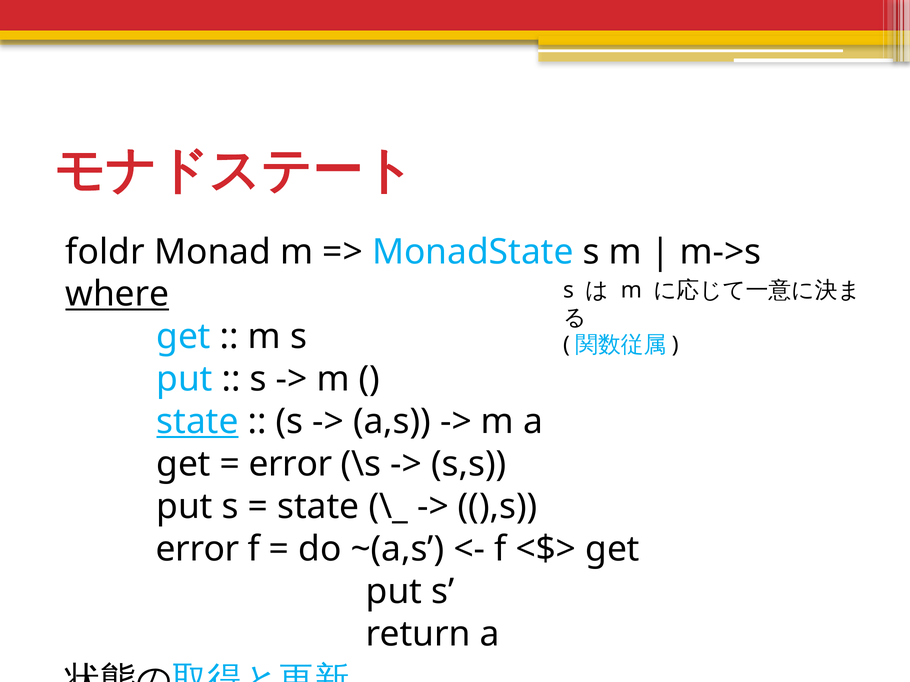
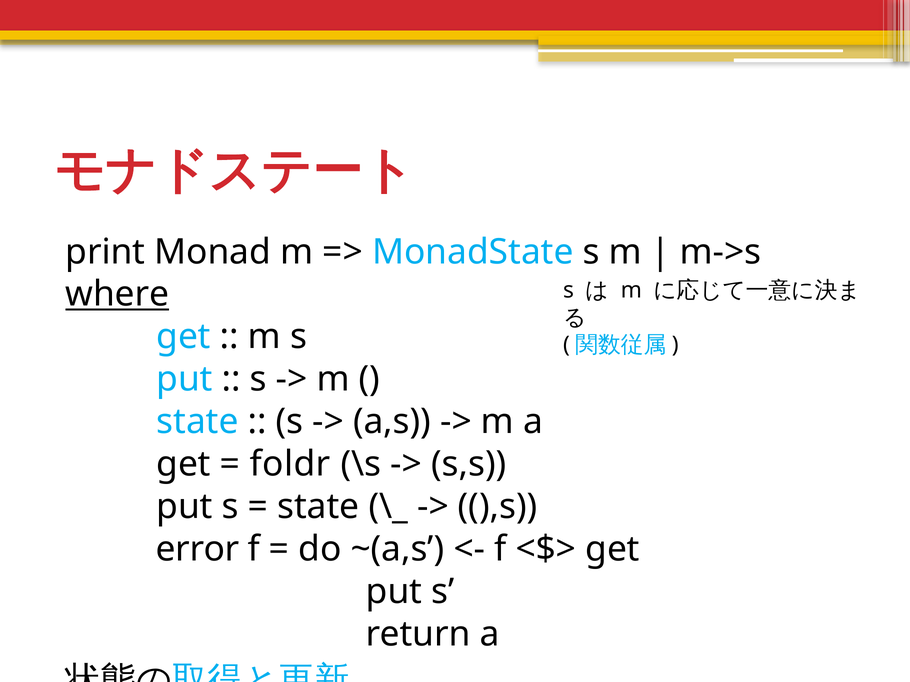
foldr: foldr -> print
state at (197, 422) underline: present -> none
error at (291, 464): error -> foldr
